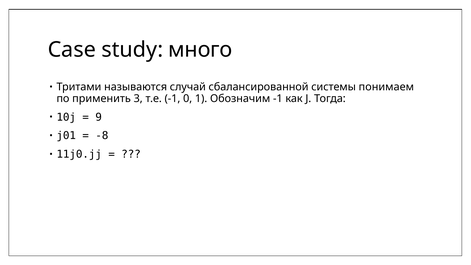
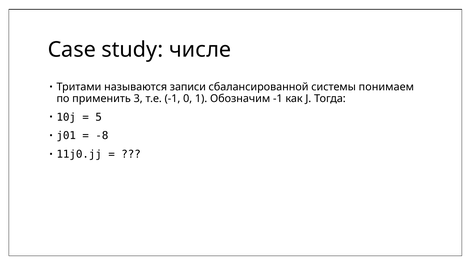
много: много -> числе
случай: случай -> записи
9: 9 -> 5
